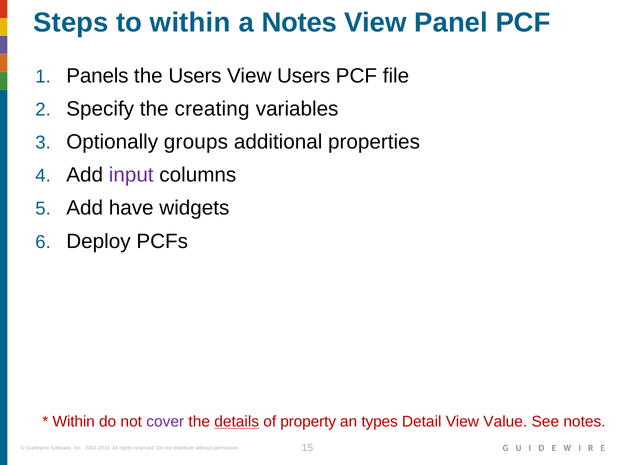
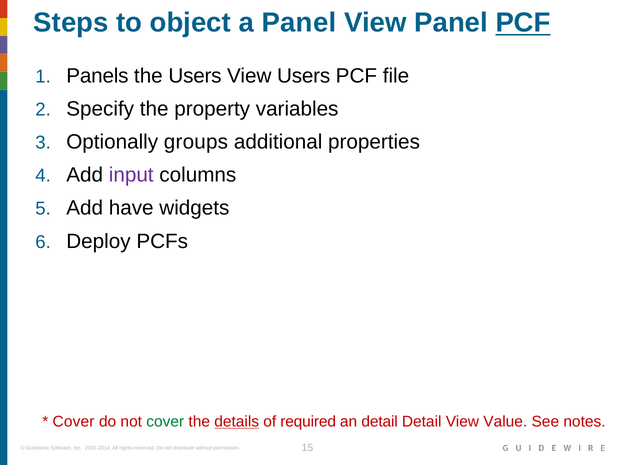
to within: within -> object
a Notes: Notes -> Panel
PCF at (523, 23) underline: none -> present
creating: creating -> property
Within at (74, 422): Within -> Cover
cover at (165, 422) colour: purple -> green
property: property -> required
an types: types -> detail
